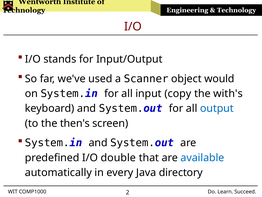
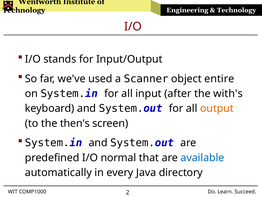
would: would -> entire
copy: copy -> after
output colour: blue -> orange
double: double -> normal
